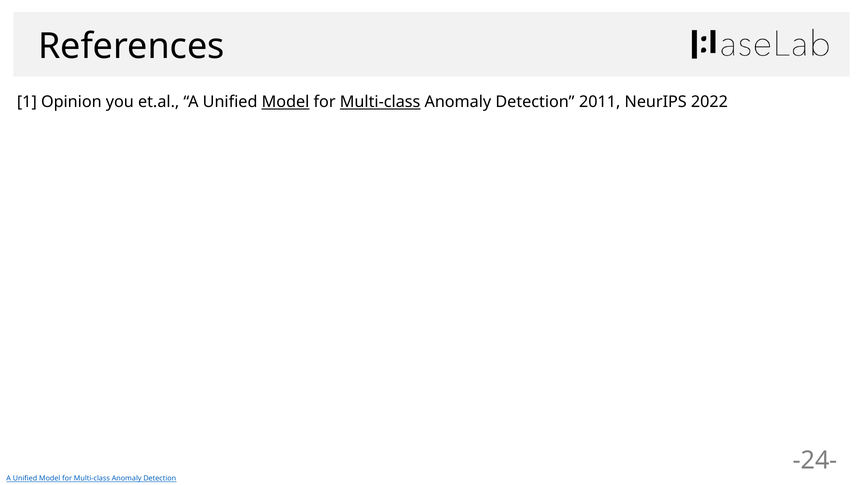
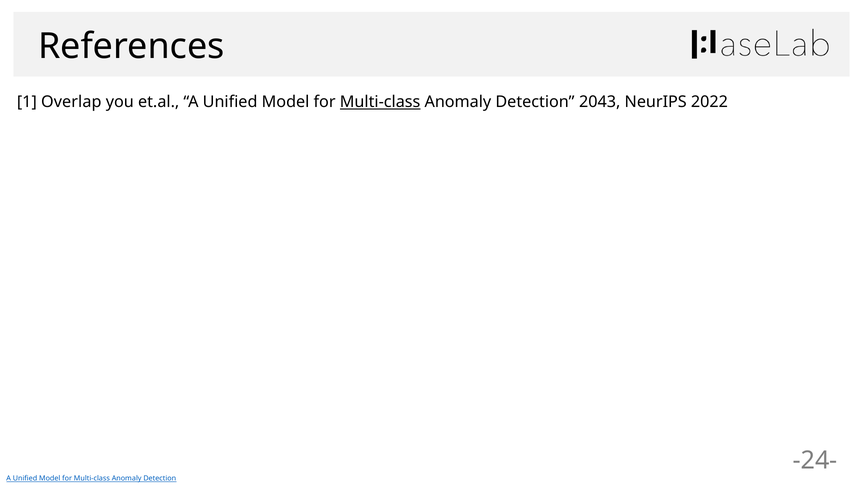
Opinion: Opinion -> Overlap
Model at (286, 102) underline: present -> none
2011: 2011 -> 2043
